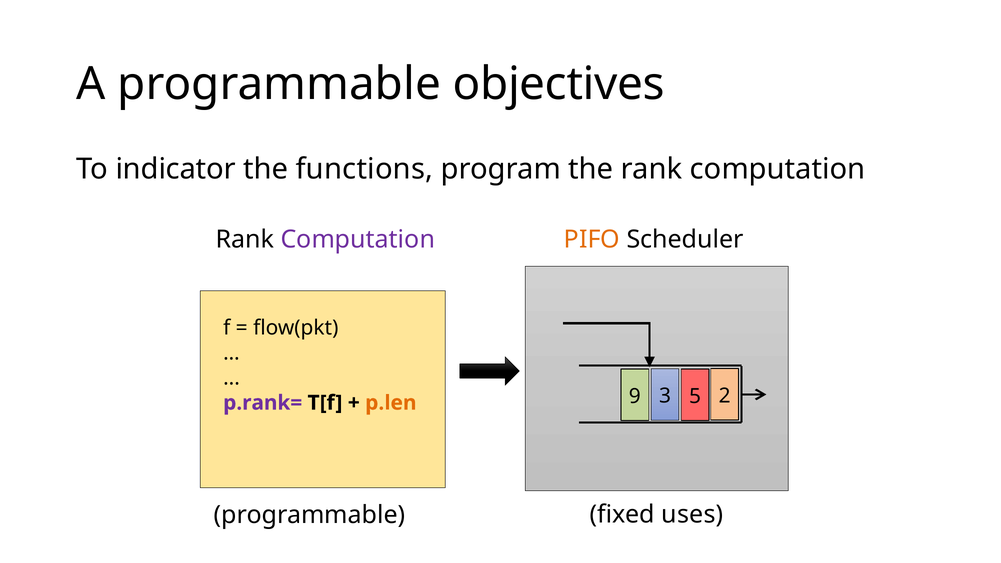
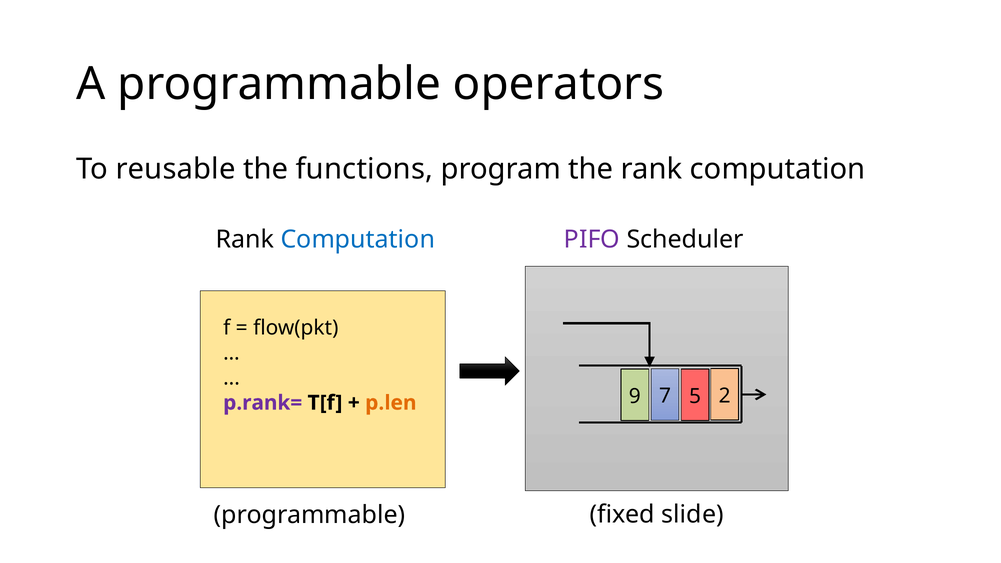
objectives: objectives -> operators
indicator: indicator -> reusable
Computation at (358, 239) colour: purple -> blue
PIFO colour: orange -> purple
3: 3 -> 7
uses: uses -> slide
